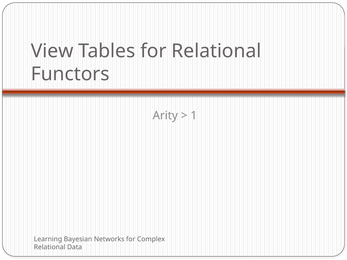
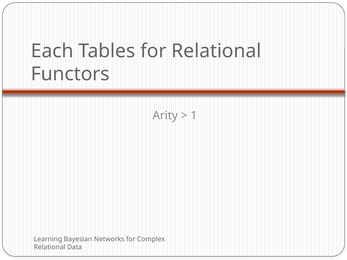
View: View -> Each
